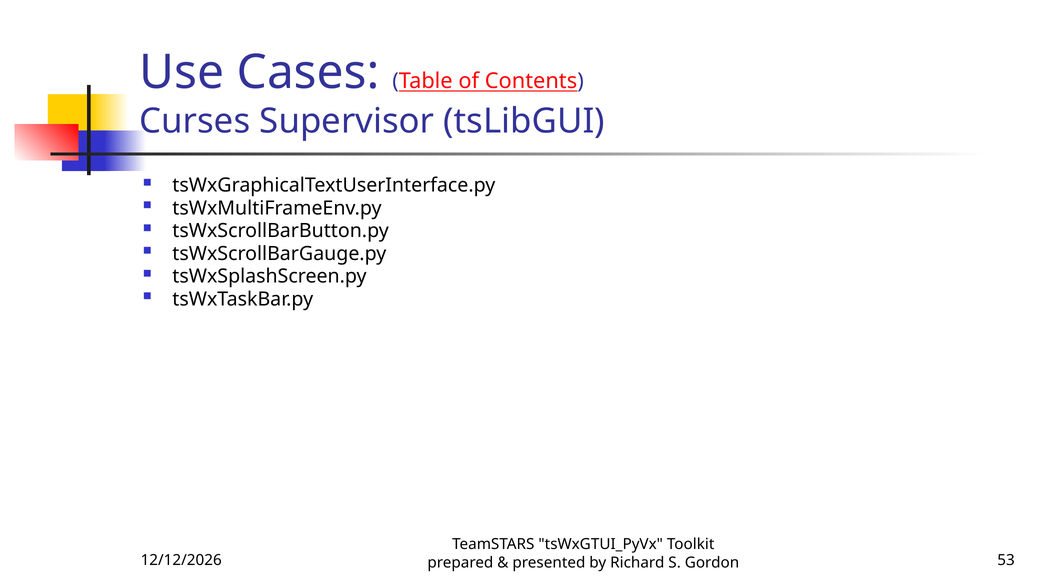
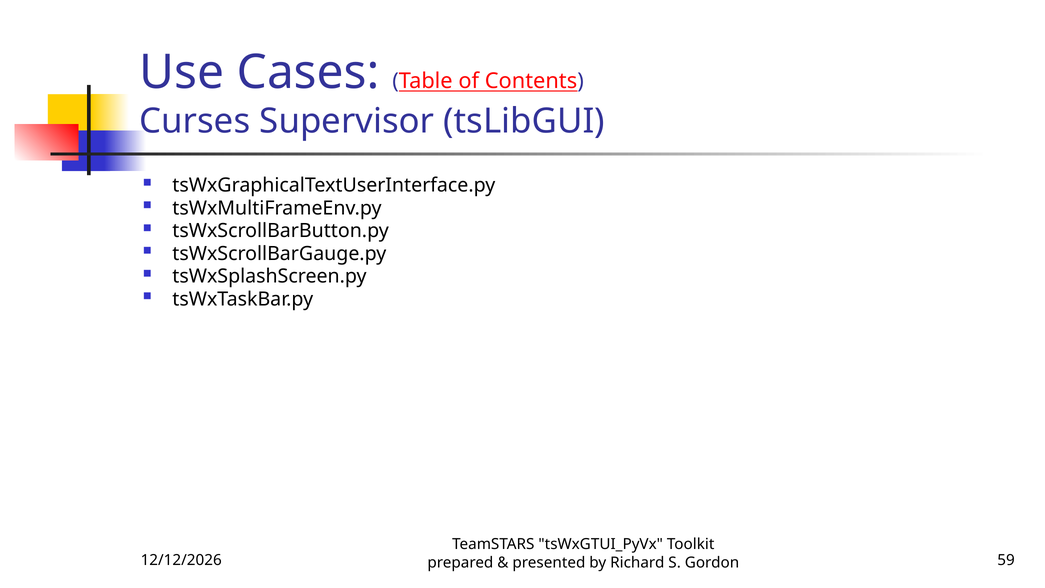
53: 53 -> 59
